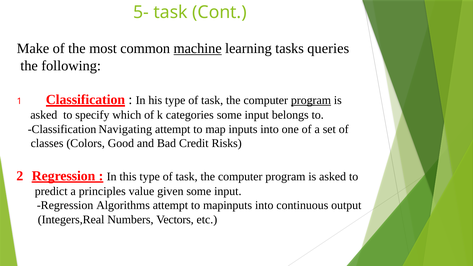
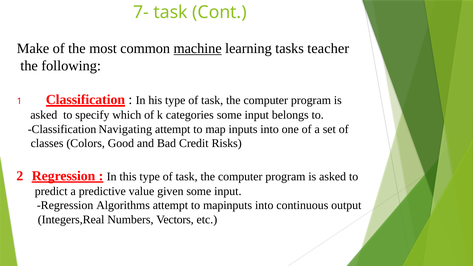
5-: 5- -> 7-
queries: queries -> teacher
program at (311, 100) underline: present -> none
principles: principles -> predictive
